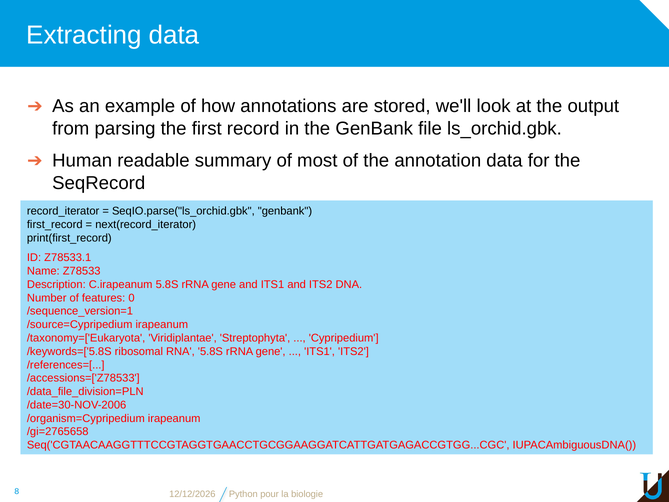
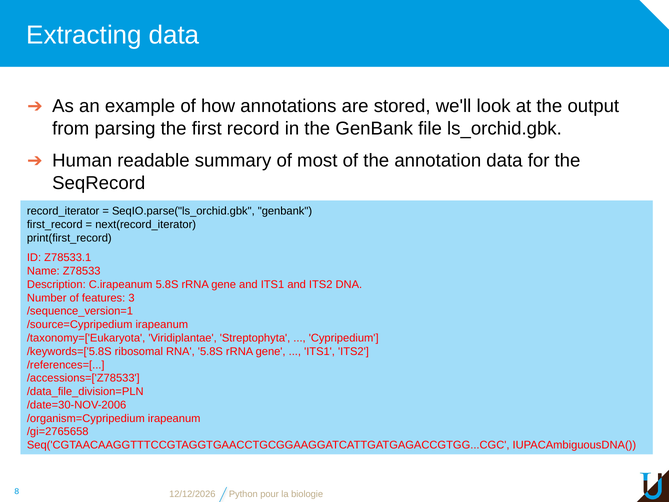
0: 0 -> 3
